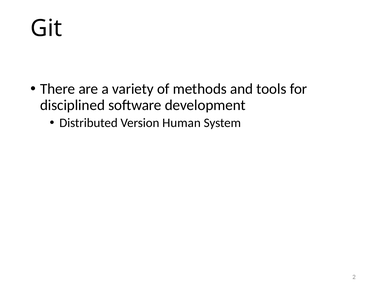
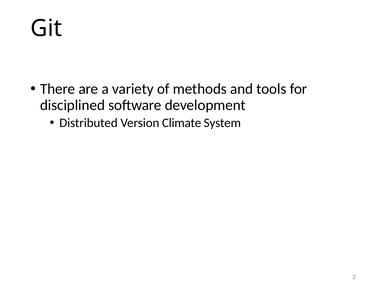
Human: Human -> Climate
